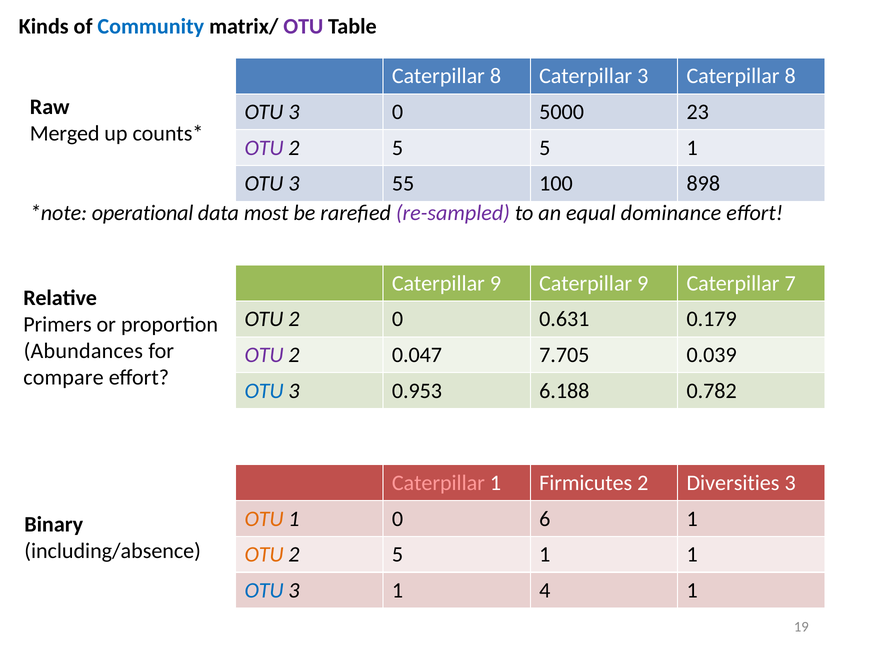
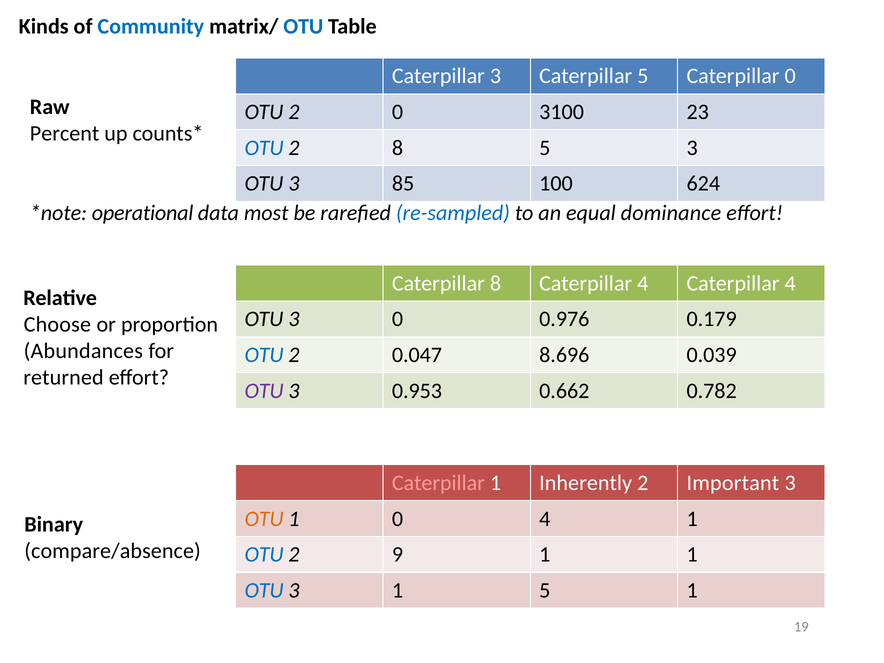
OTU at (303, 27) colour: purple -> blue
8 at (495, 76): 8 -> 3
Caterpillar 3: 3 -> 5
8 at (790, 76): 8 -> 0
3 at (294, 112): 3 -> 2
5000: 5000 -> 3100
Merged: Merged -> Percent
OTU at (264, 148) colour: purple -> blue
5 at (397, 148): 5 -> 8
1 at (692, 148): 1 -> 3
55: 55 -> 85
898: 898 -> 624
re-sampled colour: purple -> blue
9 at (495, 283): 9 -> 8
9 at (643, 283): 9 -> 4
7 at (790, 283): 7 -> 4
2 at (294, 319): 2 -> 3
0.631: 0.631 -> 0.976
Primers: Primers -> Choose
OTU at (264, 355) colour: purple -> blue
7.705: 7.705 -> 8.696
compare: compare -> returned
OTU at (264, 391) colour: blue -> purple
6.188: 6.188 -> 0.662
Firmicutes: Firmicutes -> Inherently
Diversities: Diversities -> Important
0 6: 6 -> 4
including/absence: including/absence -> compare/absence
OTU at (264, 555) colour: orange -> blue
5 at (397, 555): 5 -> 9
1 4: 4 -> 5
